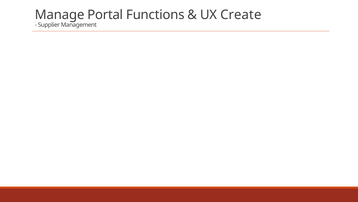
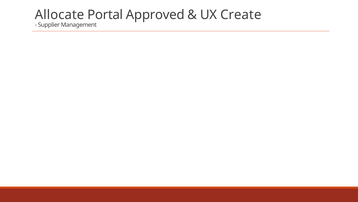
Manage: Manage -> Allocate
Functions: Functions -> Approved
